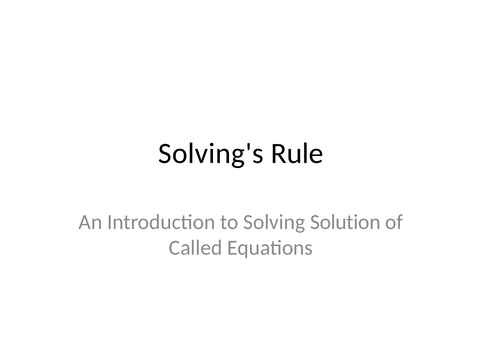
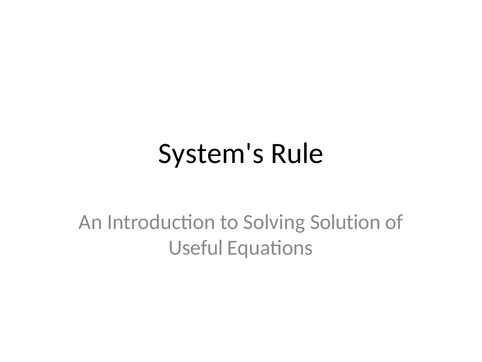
Solving's: Solving's -> System's
Called: Called -> Useful
